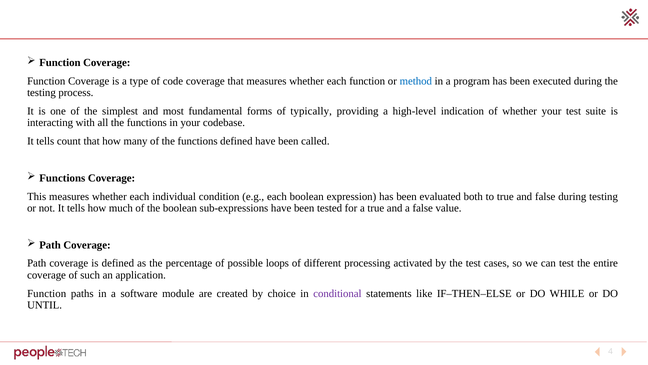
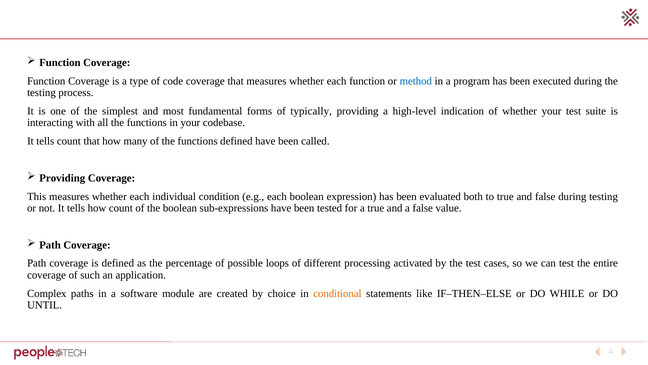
Functions at (62, 178): Functions -> Providing
how much: much -> count
Function at (47, 293): Function -> Complex
conditional colour: purple -> orange
